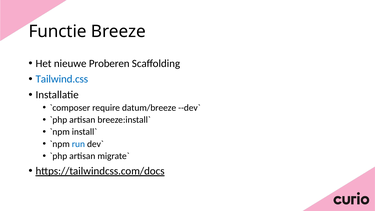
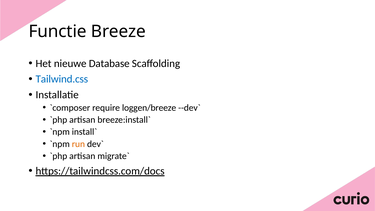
Proberen: Proberen -> Database
datum/breeze: datum/breeze -> loggen/breeze
run colour: blue -> orange
